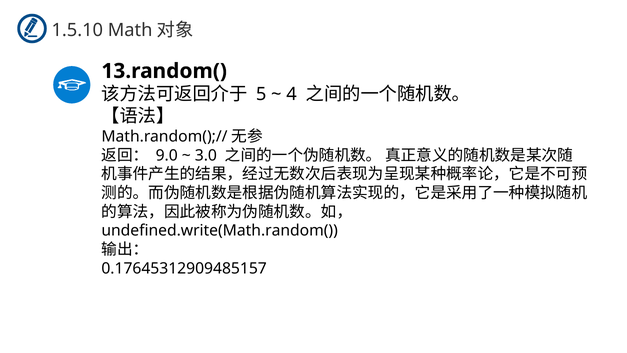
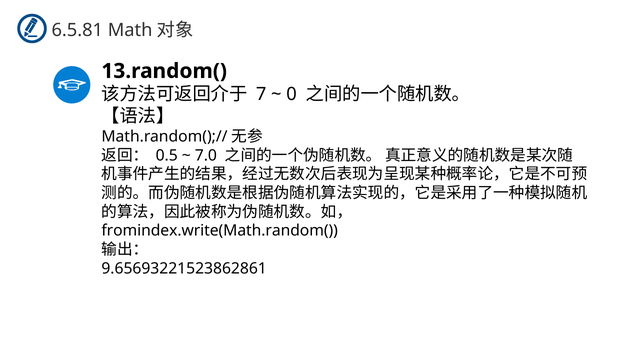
1.5.10: 1.5.10 -> 6.5.81
5: 5 -> 7
4: 4 -> 0
9.0: 9.0 -> 0.5
3.0: 3.0 -> 7.0
undefined.write(Math.random(: undefined.write(Math.random( -> fromindex.write(Math.random(
0.17645312909485157: 0.17645312909485157 -> 9.65693221523862861
